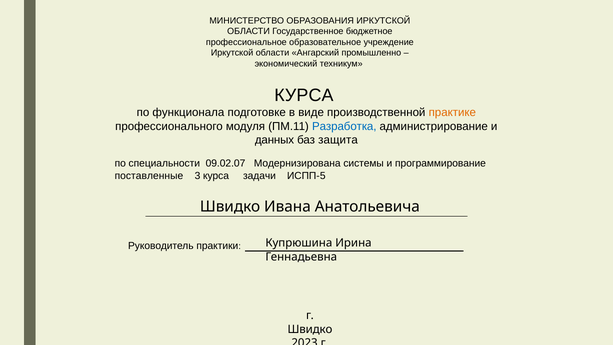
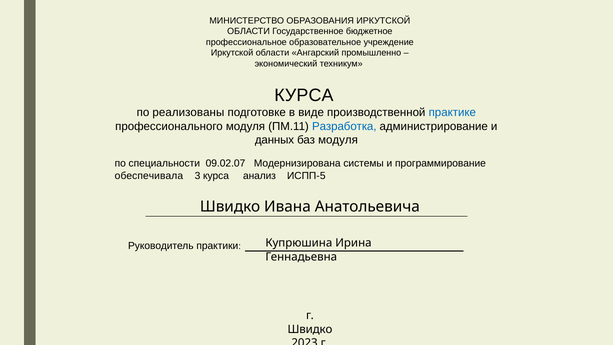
функционала: функционала -> реализованы
практике colour: orange -> blue
баз защита: защита -> модуля
поставленные: поставленные -> обеспечивала
задачи: задачи -> анализ
